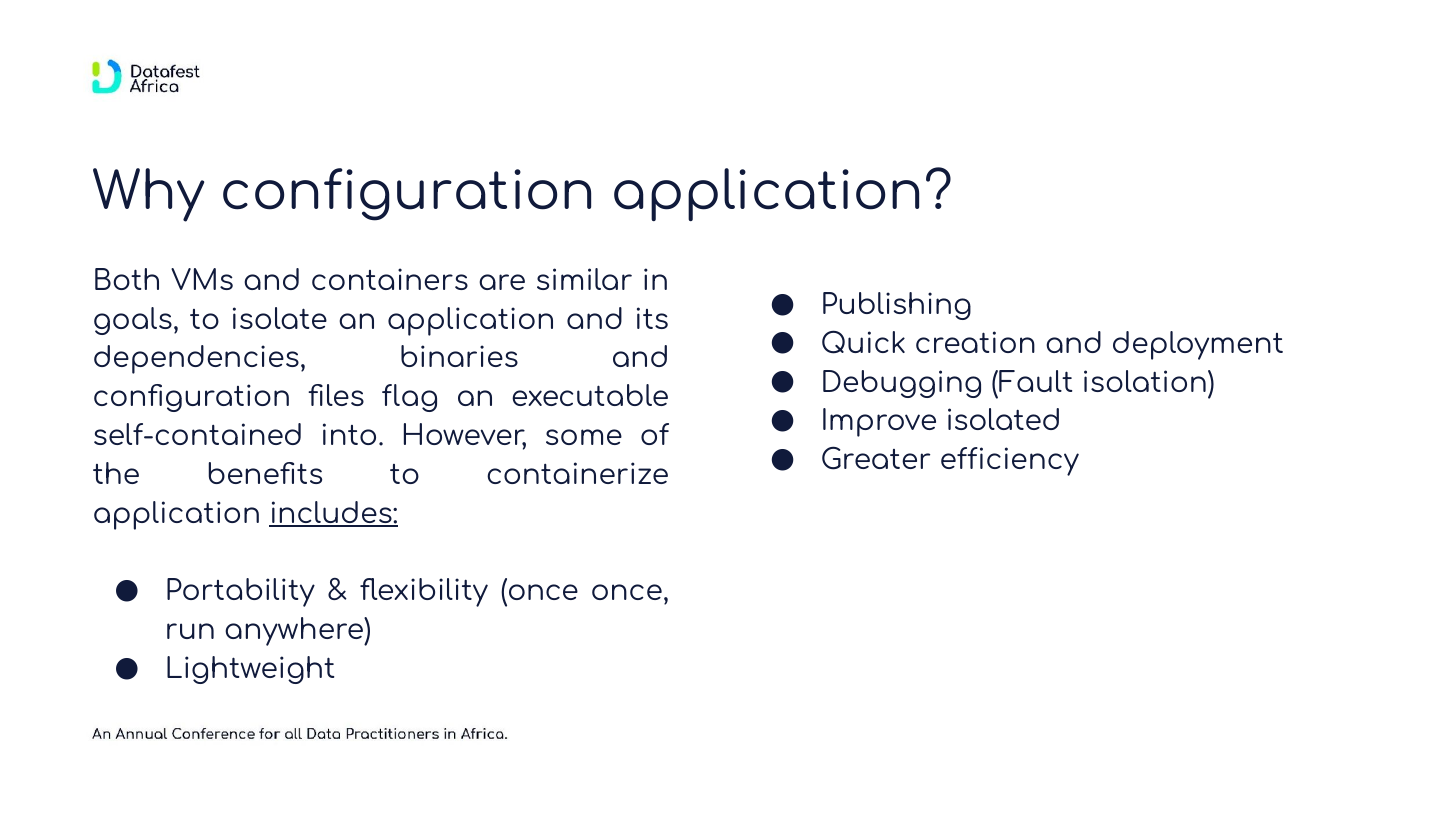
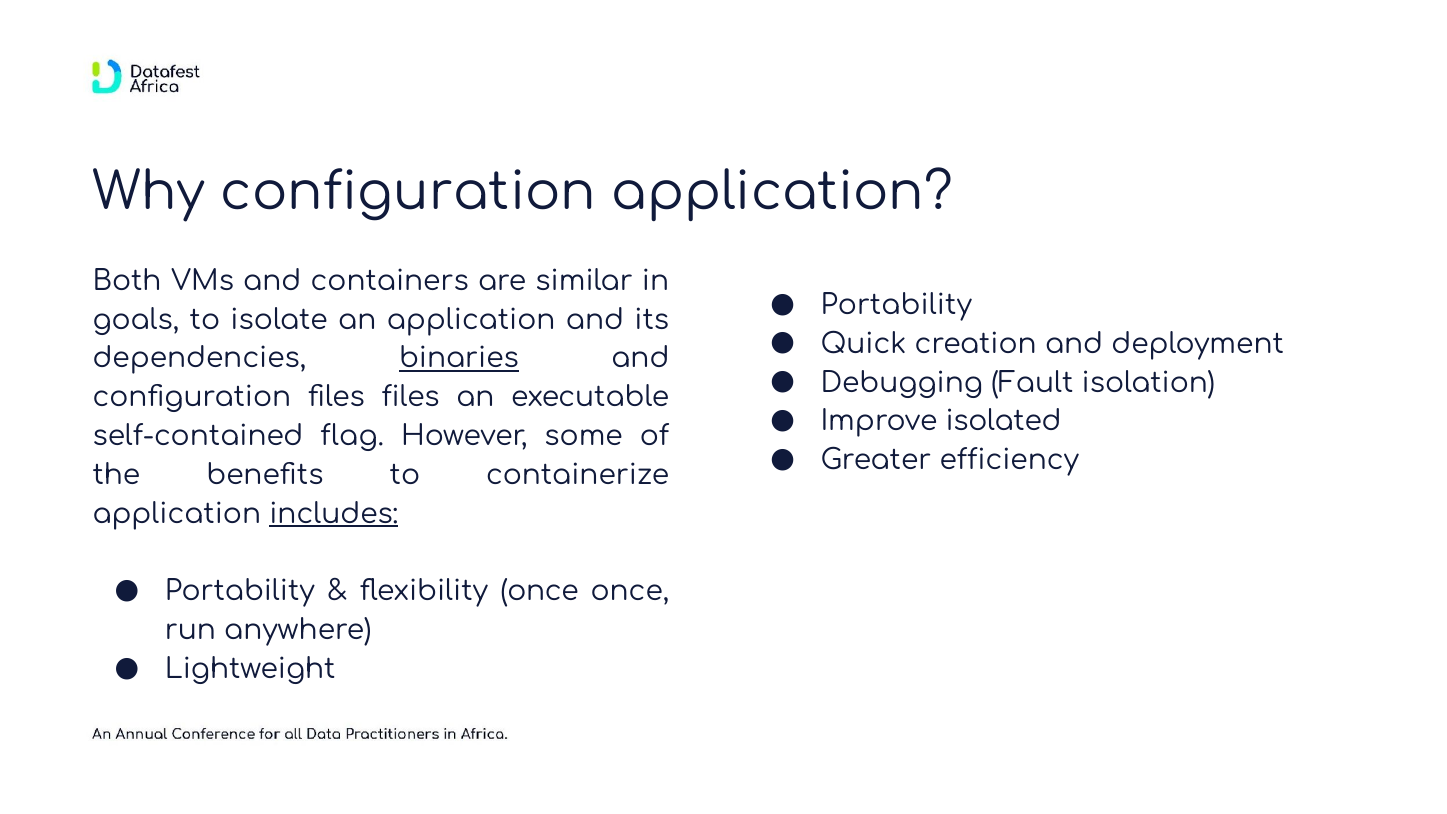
Publishing at (896, 305): Publishing -> Portability
binaries underline: none -> present
files flag: flag -> files
into: into -> flag
